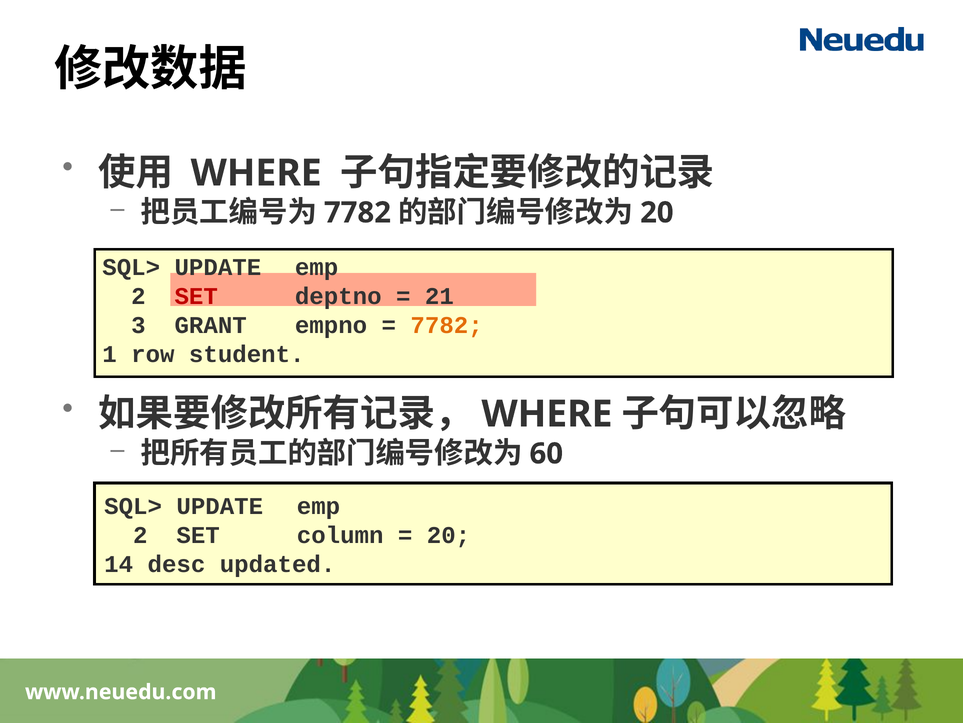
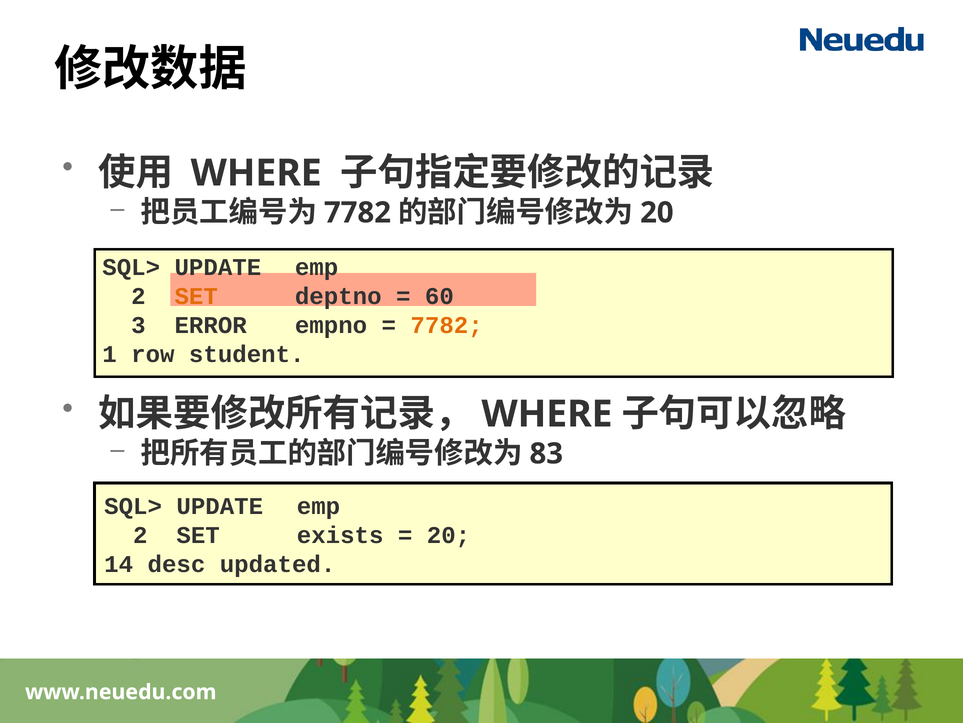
SET at (196, 296) colour: red -> orange
21: 21 -> 60
GRANT: GRANT -> ERROR
60: 60 -> 83
column: column -> exists
